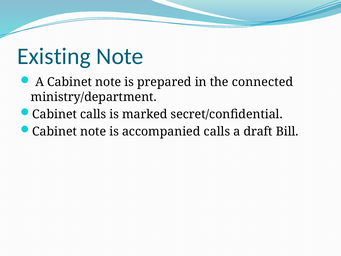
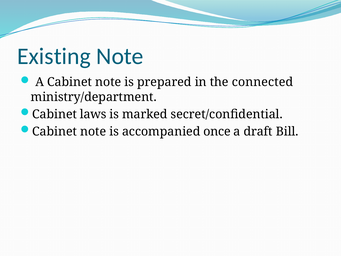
Cabinet calls: calls -> laws
accompanied calls: calls -> once
